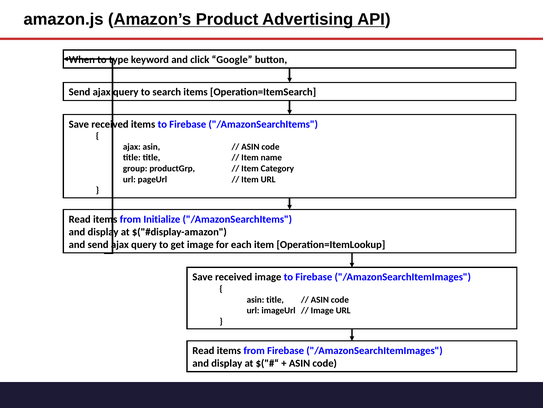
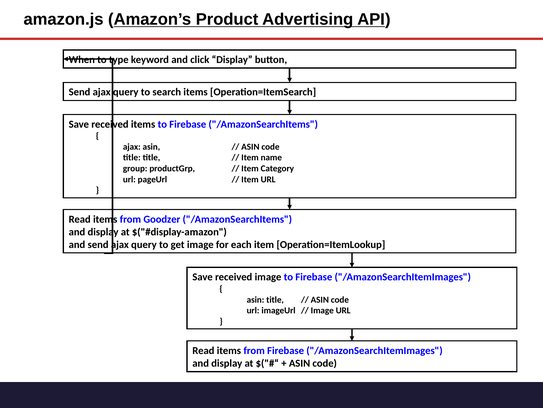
click Google: Google -> Display
Initialize: Initialize -> Goodzer
